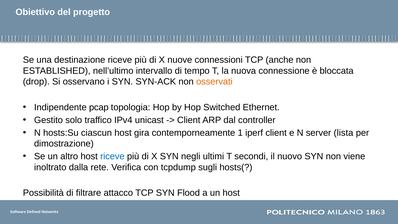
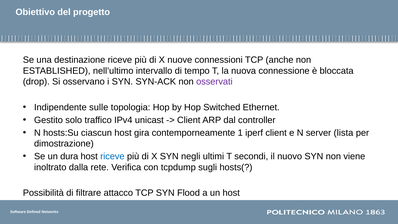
osservati colour: orange -> purple
pcap: pcap -> sulle
altro: altro -> dura
